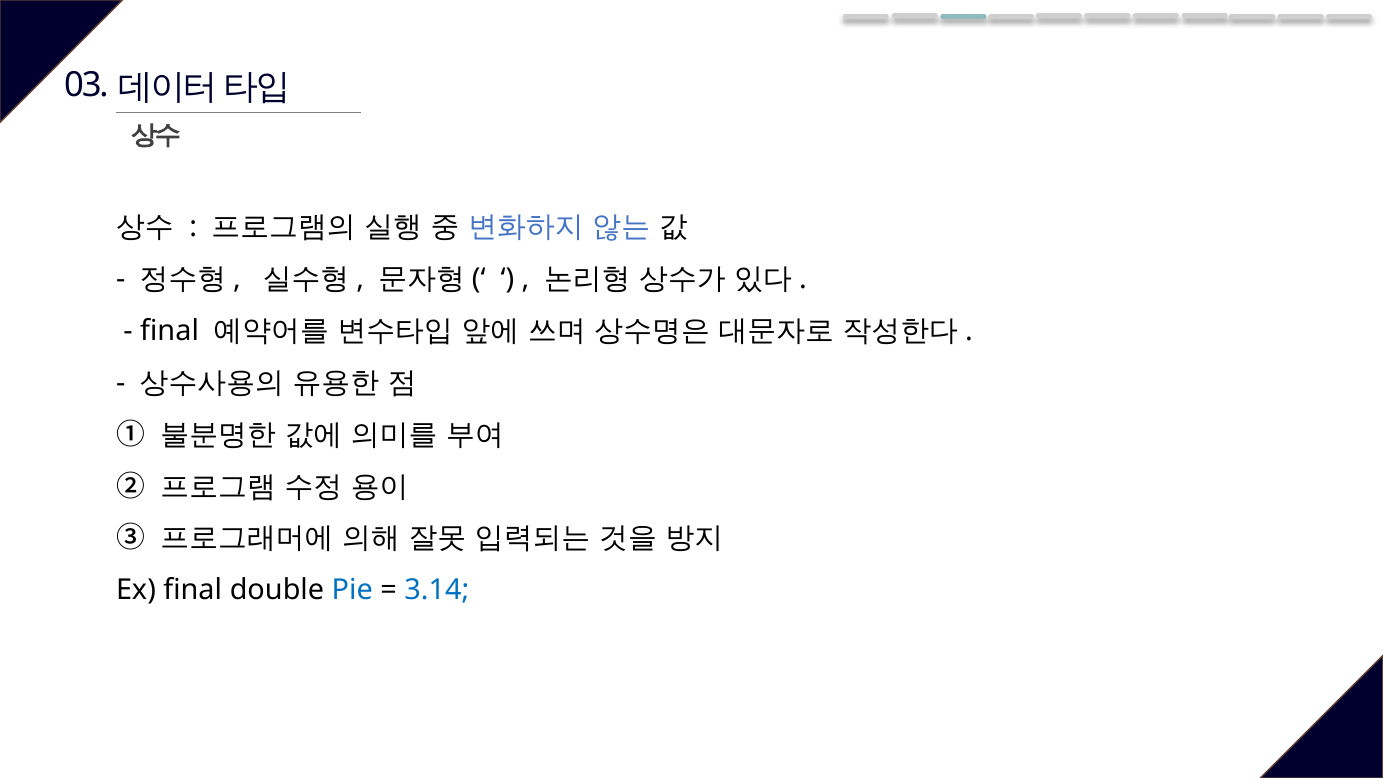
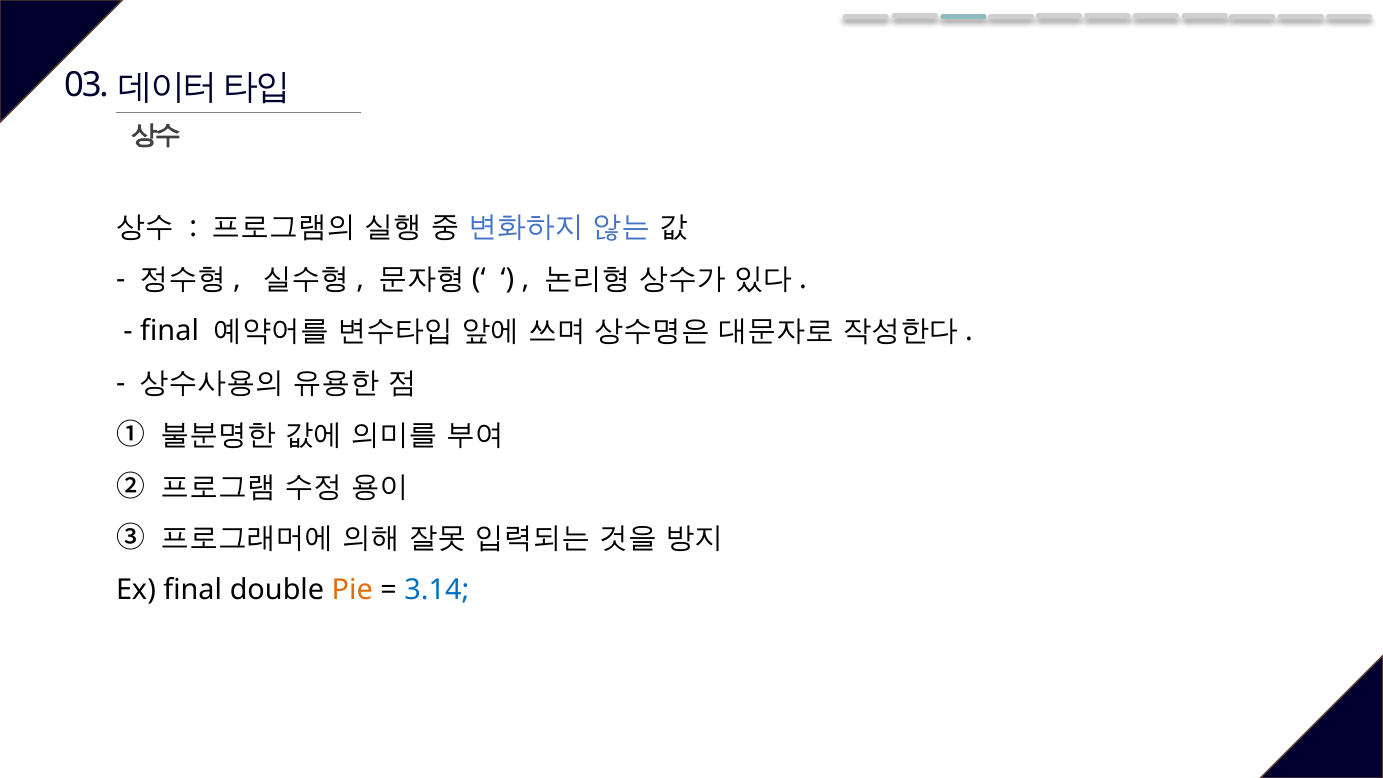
Pie colour: blue -> orange
